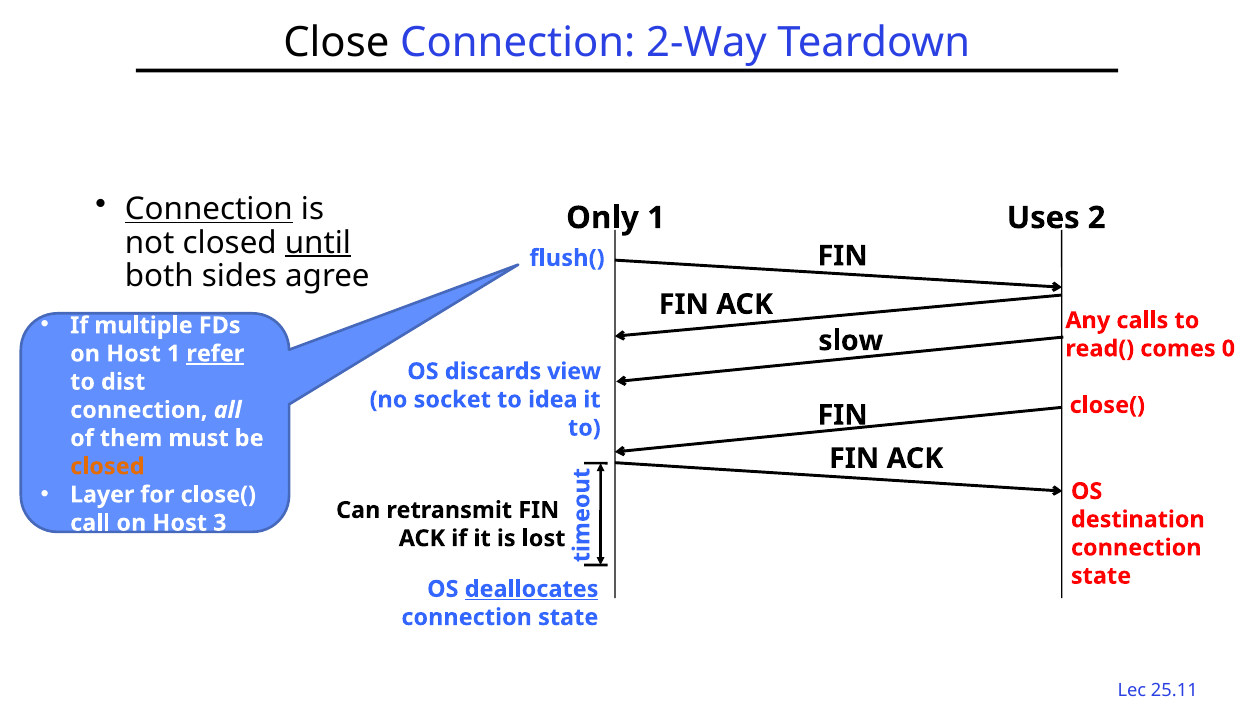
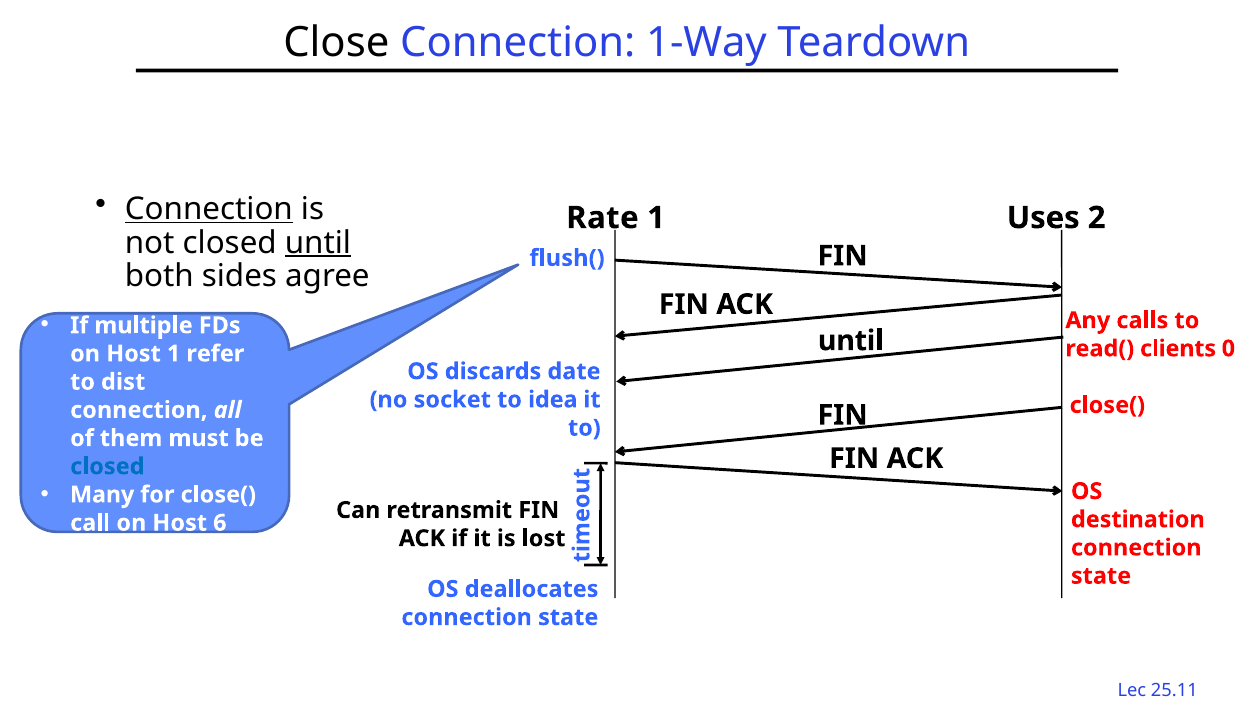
2-Way: 2-Way -> 1-Way
Only: Only -> Rate
slow at (851, 341): slow -> until
comes: comes -> clients
refer underline: present -> none
view: view -> date
closed at (107, 467) colour: orange -> blue
Layer: Layer -> Many
3: 3 -> 6
deallocates underline: present -> none
